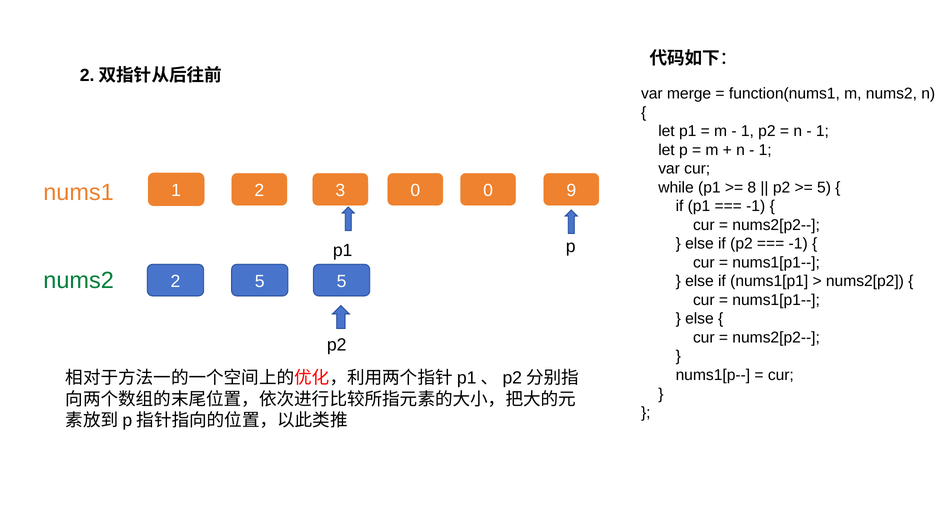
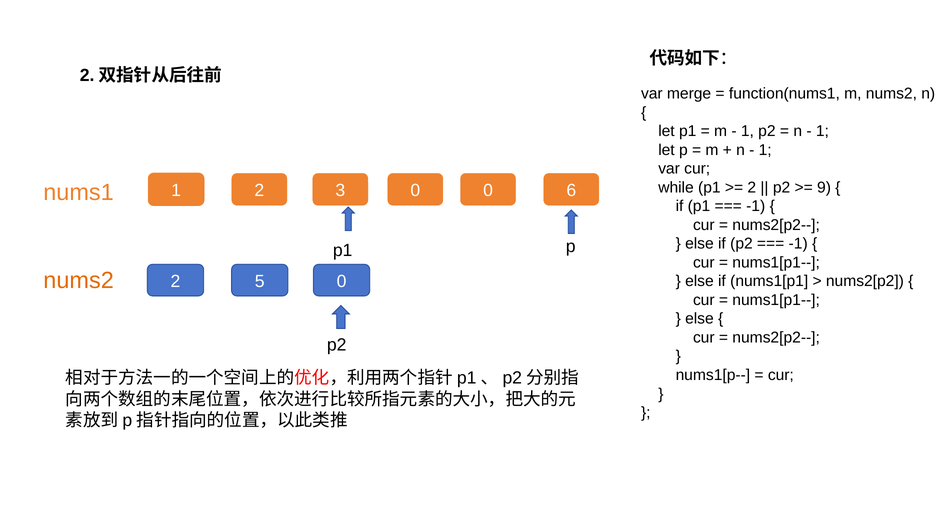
8 at (752, 188): 8 -> 2
5 at (824, 188): 5 -> 9
9: 9 -> 6
nums2 at (79, 280) colour: green -> orange
2 5: 5 -> 0
